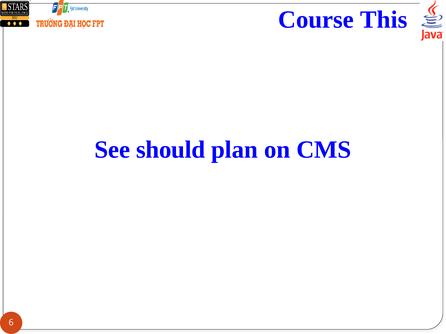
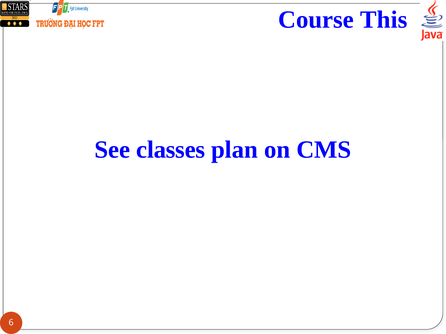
should: should -> classes
